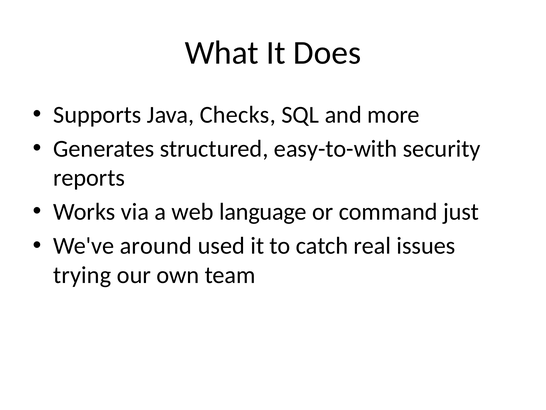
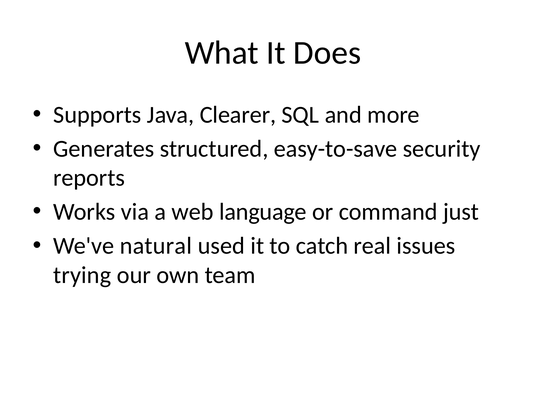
Checks: Checks -> Clearer
easy-to-with: easy-to-with -> easy-to-save
around: around -> natural
